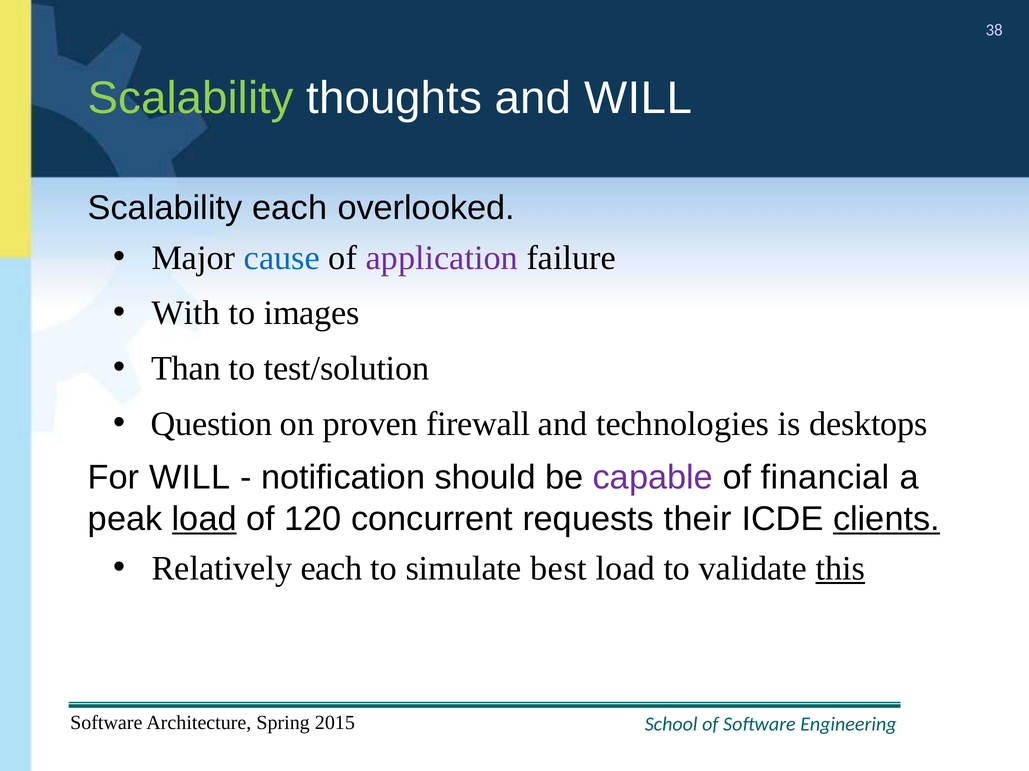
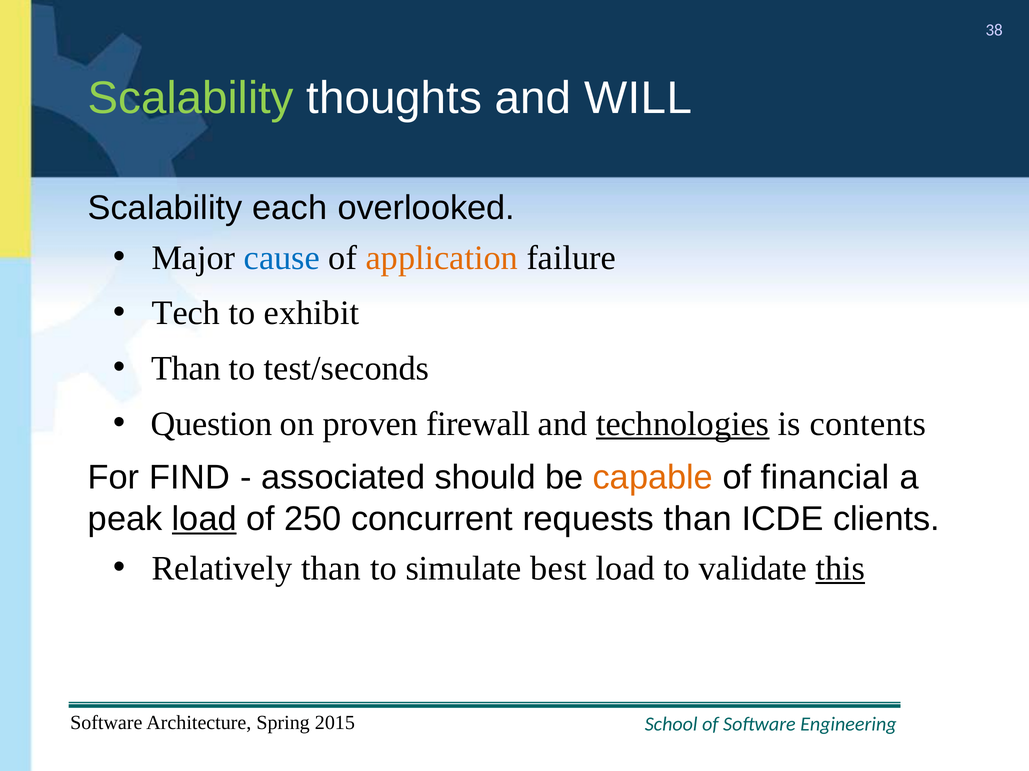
application colour: purple -> orange
With: With -> Tech
images: images -> exhibit
test/solution: test/solution -> test/seconds
technologies underline: none -> present
desktops: desktops -> contents
For WILL: WILL -> FIND
notification: notification -> associated
capable colour: purple -> orange
120: 120 -> 250
requests their: their -> than
clients underline: present -> none
Relatively each: each -> than
